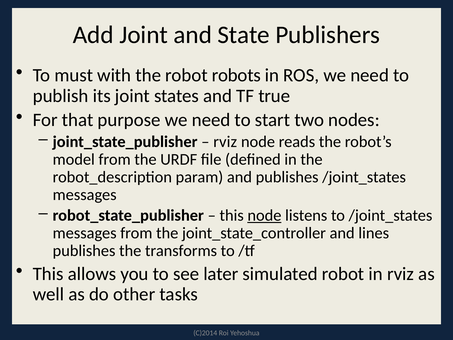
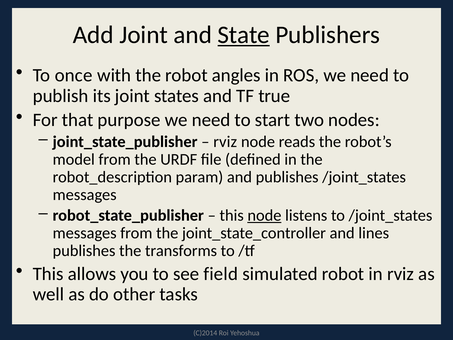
State underline: none -> present
must: must -> once
robots: robots -> angles
later: later -> field
